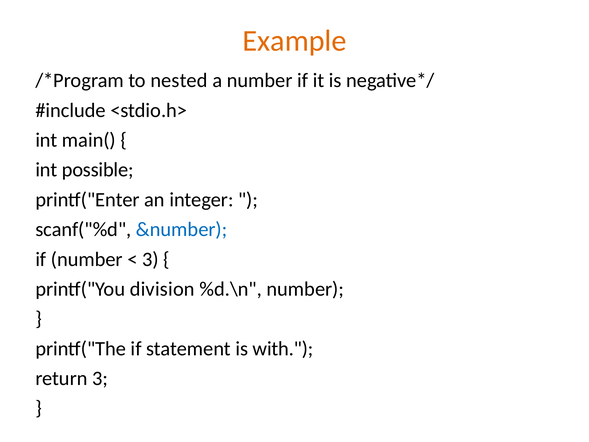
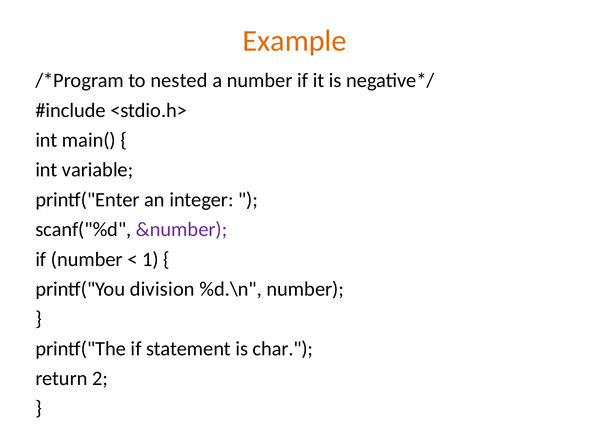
possible: possible -> variable
&number colour: blue -> purple
3 at (150, 259): 3 -> 1
with: with -> char
return 3: 3 -> 2
